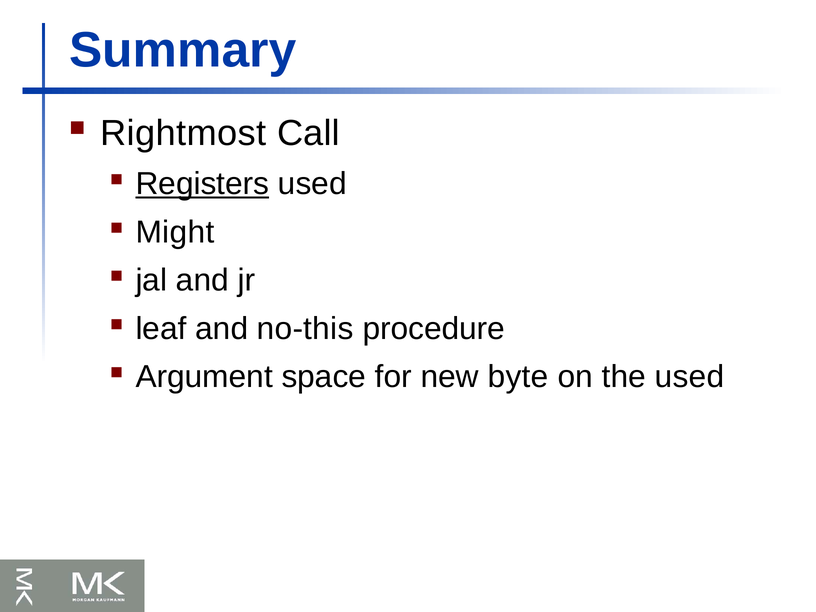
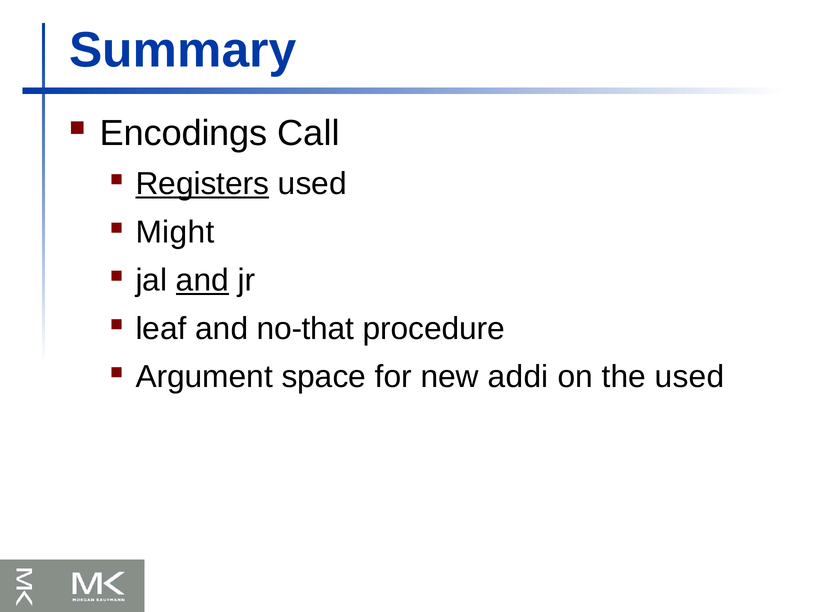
Rightmost: Rightmost -> Encodings
and at (202, 280) underline: none -> present
no-this: no-this -> no-that
byte: byte -> addi
